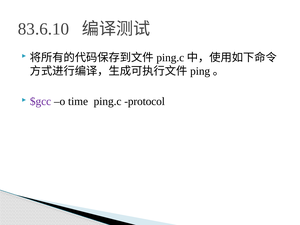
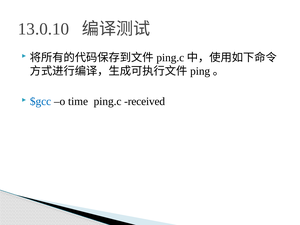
83.6.10: 83.6.10 -> 13.0.10
$gcc colour: purple -> blue
protocol: protocol -> received
